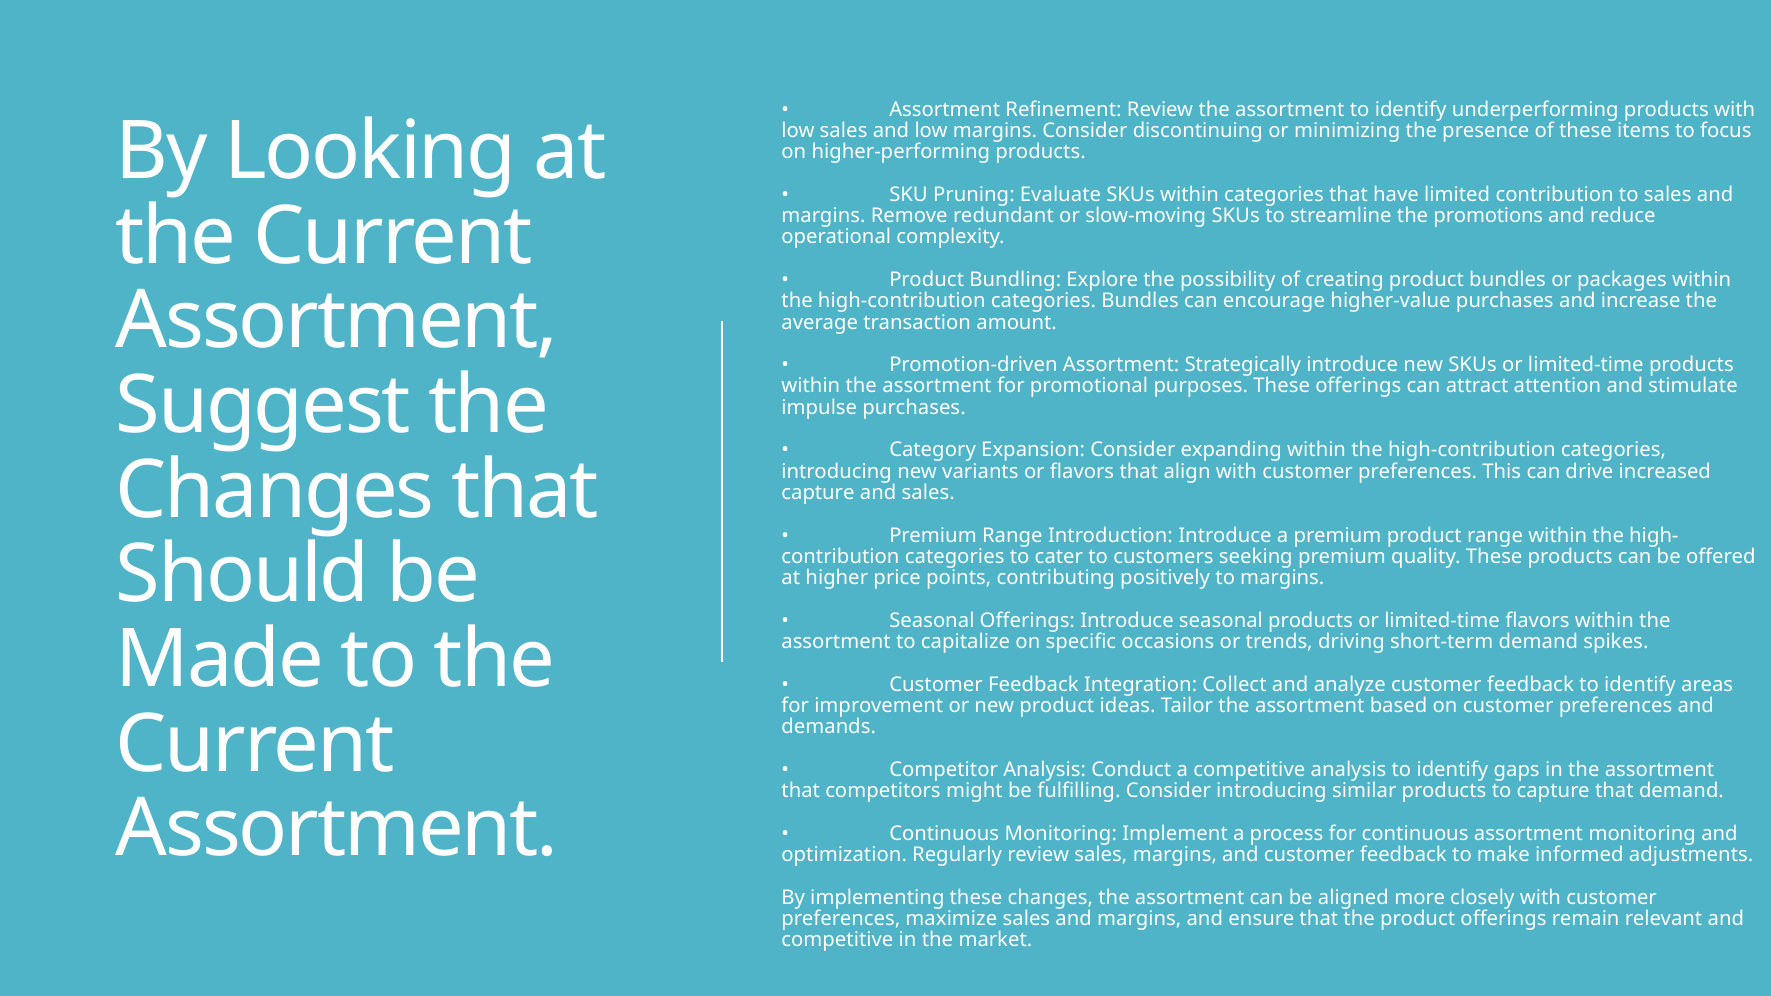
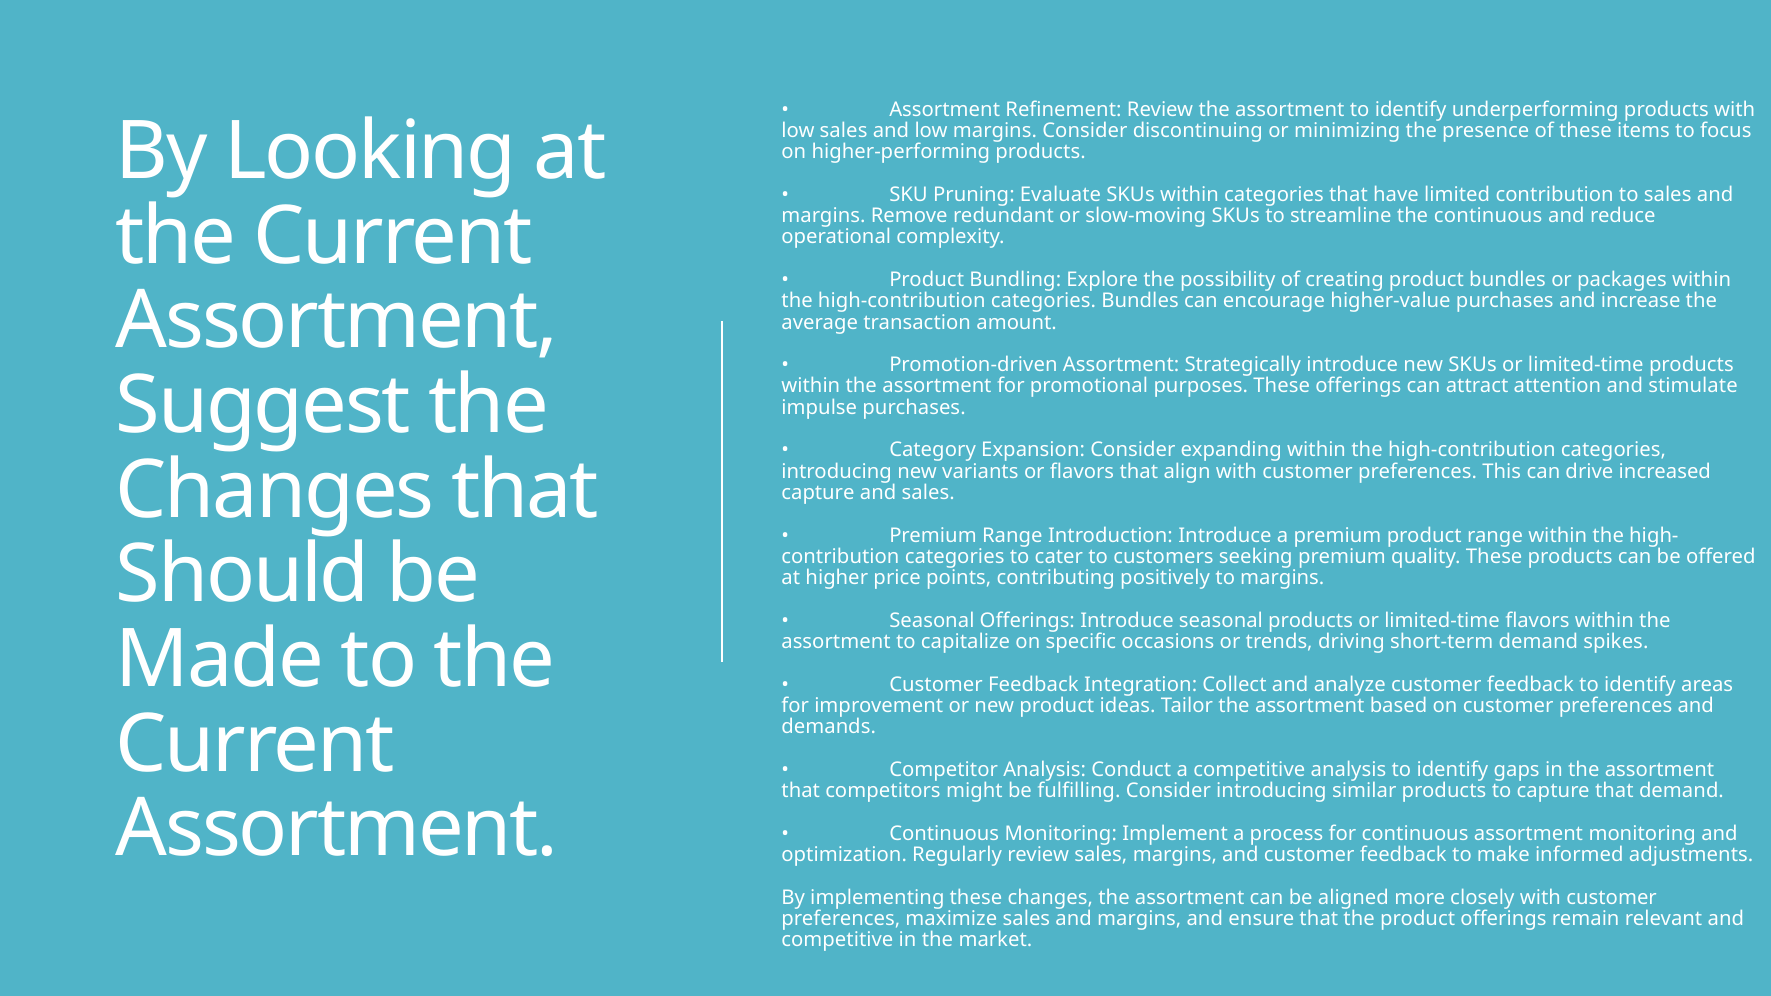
the promotions: promotions -> continuous
